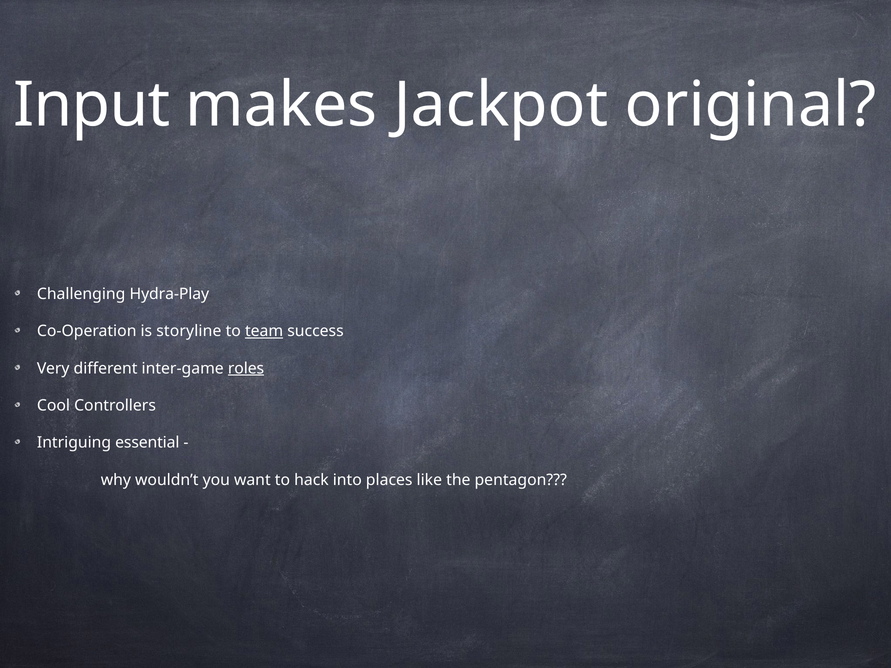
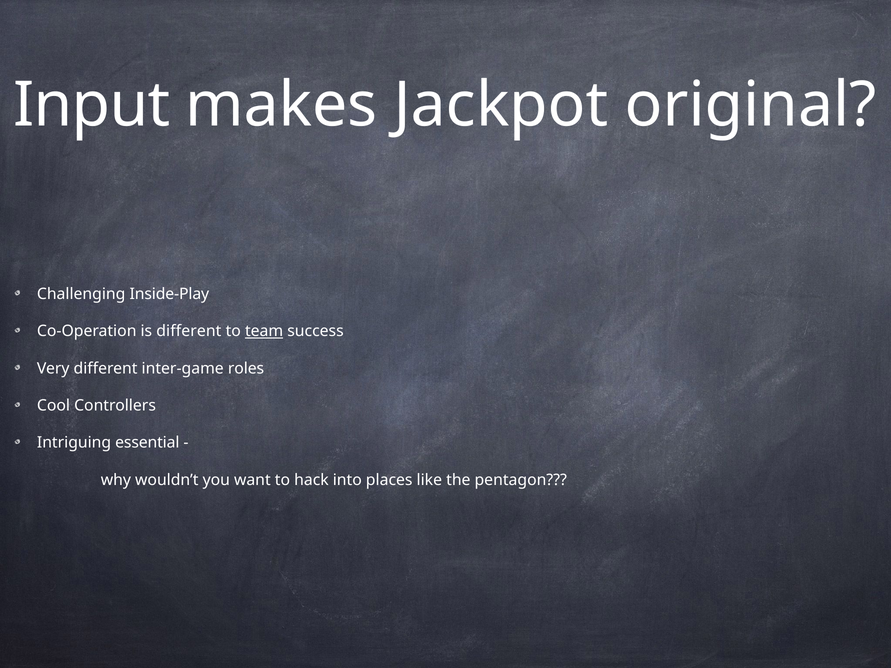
Hydra-Play: Hydra-Play -> Inside-Play
is storyline: storyline -> different
roles underline: present -> none
